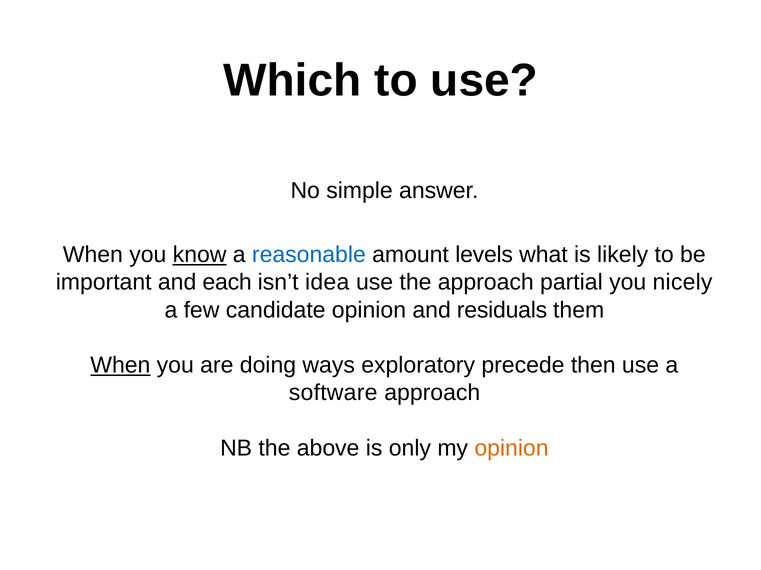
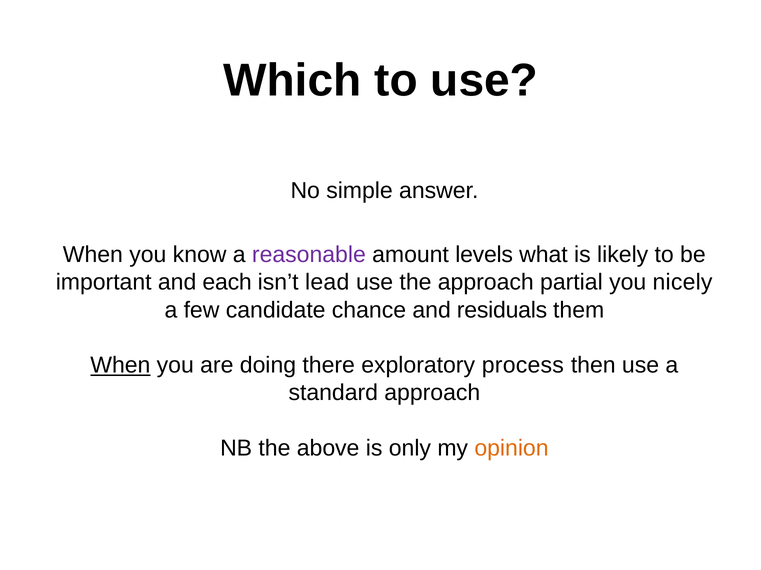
know underline: present -> none
reasonable colour: blue -> purple
idea: idea -> lead
candidate opinion: opinion -> chance
ways: ways -> there
precede: precede -> process
software: software -> standard
